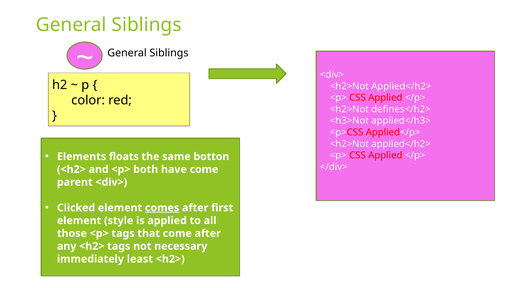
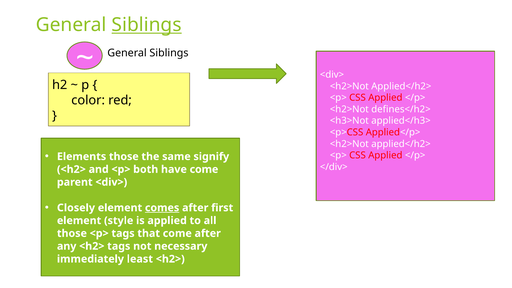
Siblings at (147, 25) underline: none -> present
Elements floats: floats -> those
botton: botton -> signify
Clicked: Clicked -> Closely
